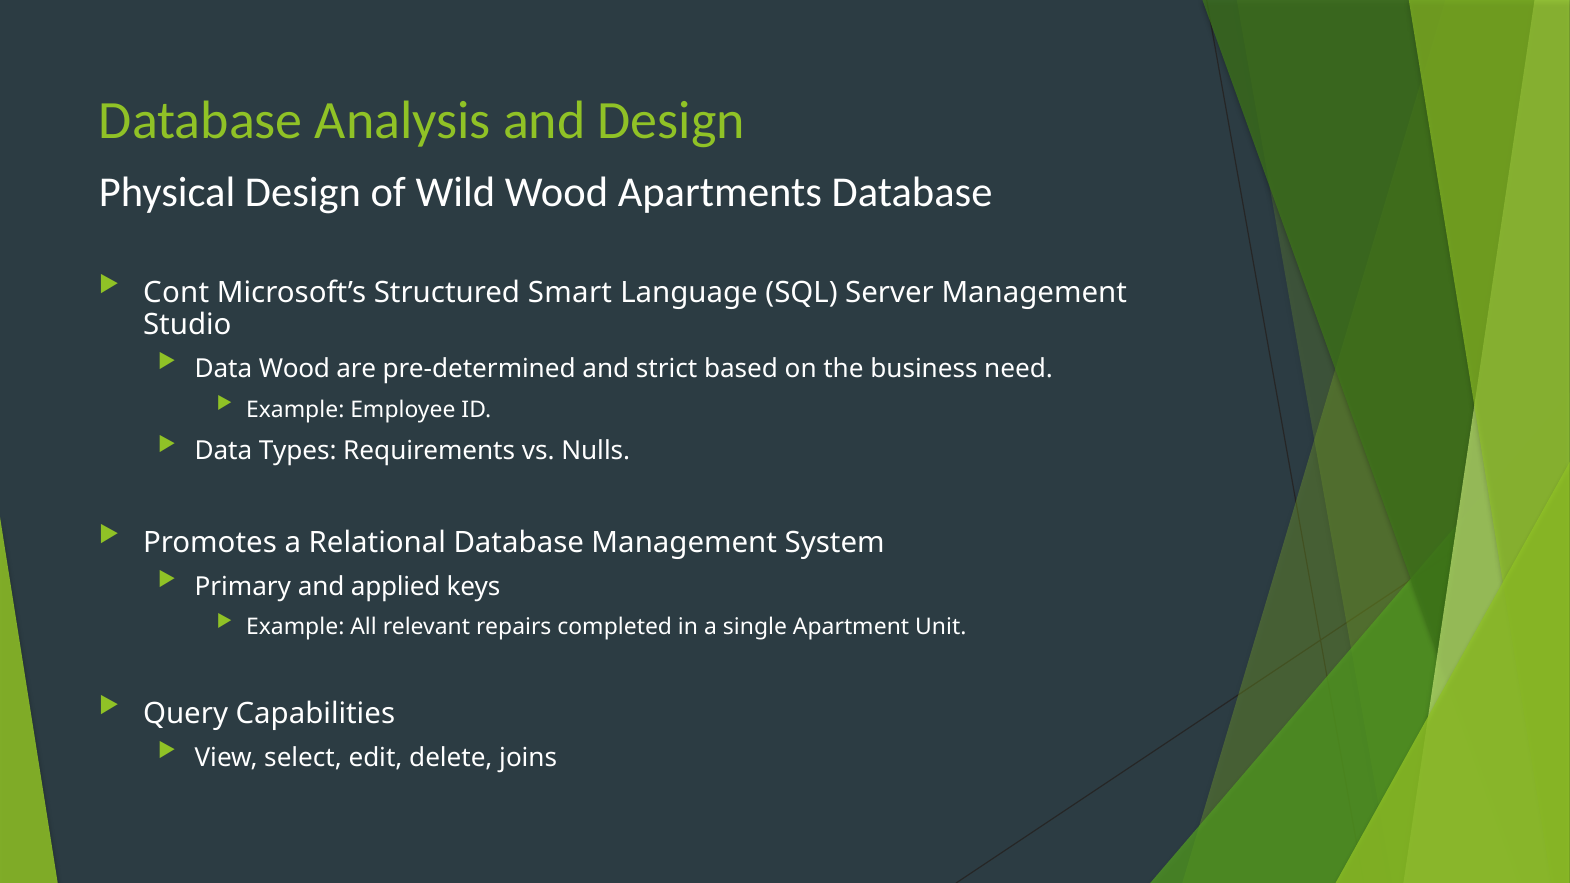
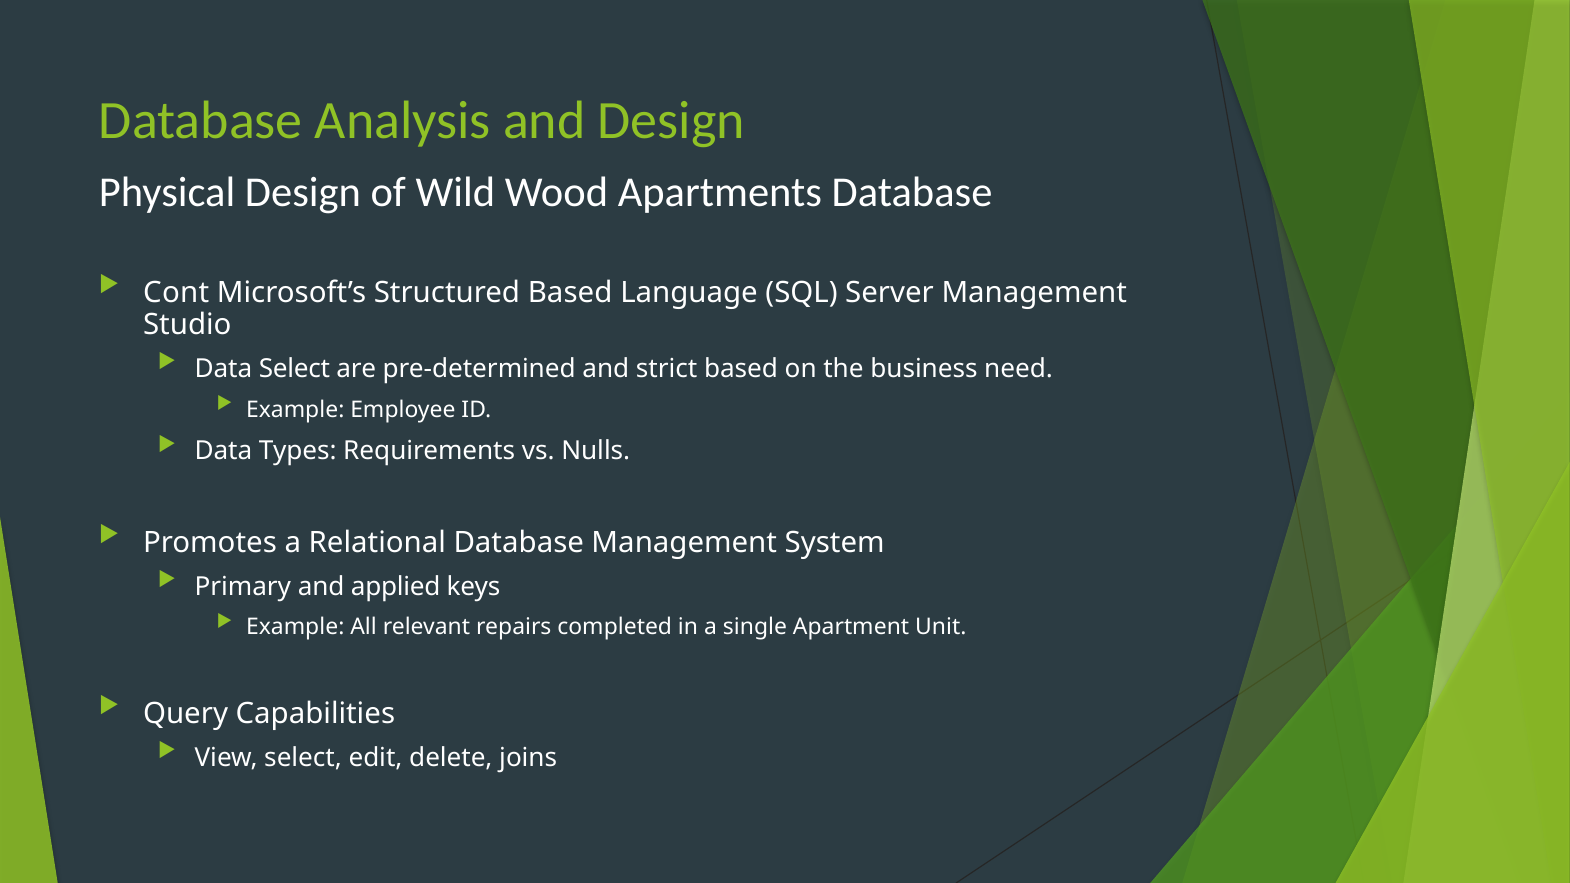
Structured Smart: Smart -> Based
Data Wood: Wood -> Select
